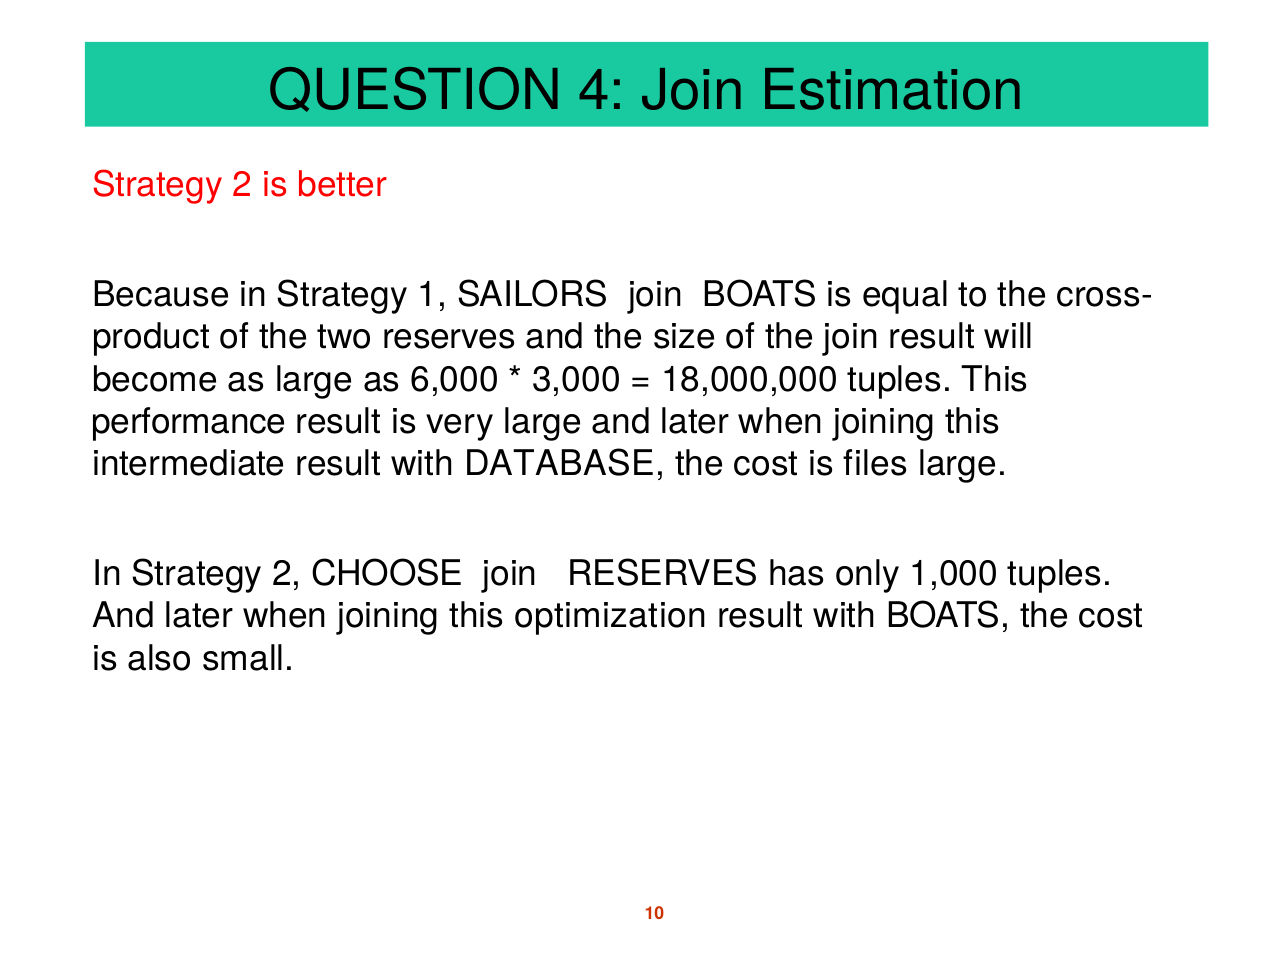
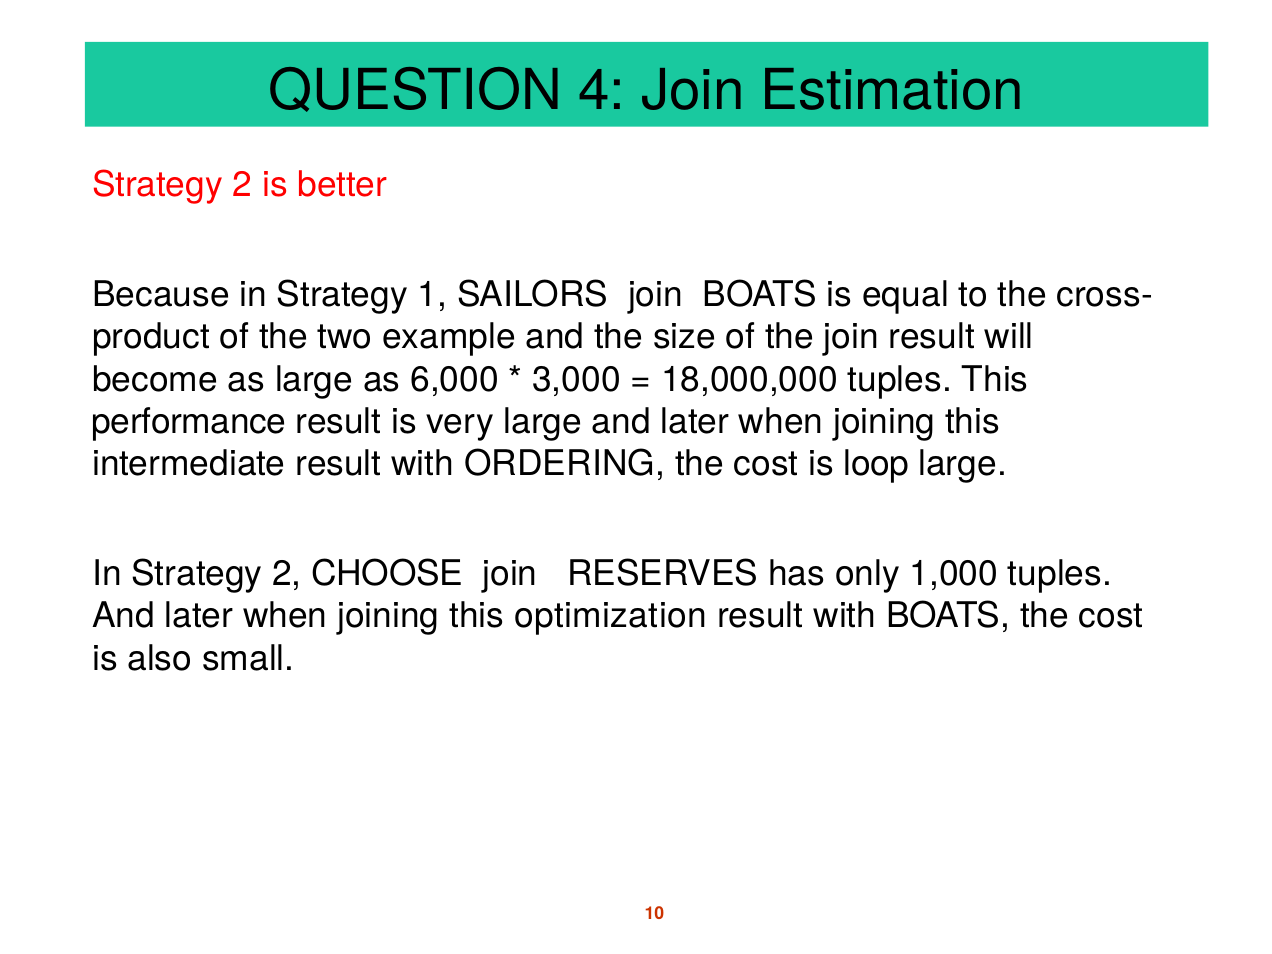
two reserves: reserves -> example
DATABASE: DATABASE -> ORDERING
files: files -> loop
